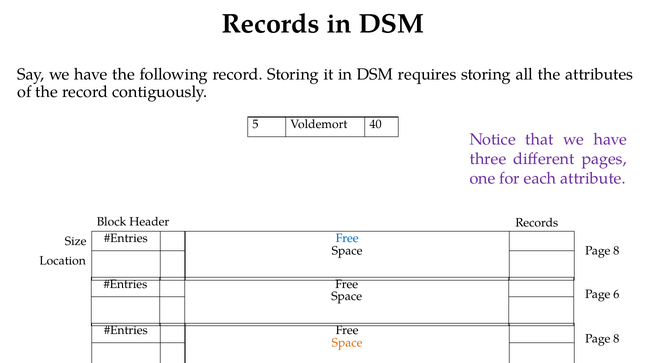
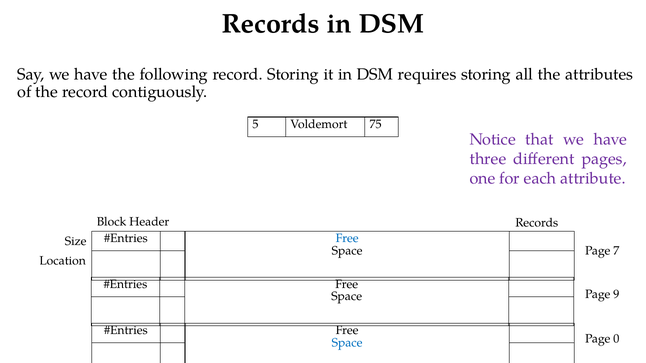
40: 40 -> 75
8 at (616, 251): 8 -> 7
6: 6 -> 9
8 at (616, 339): 8 -> 0
Space at (347, 343) colour: orange -> blue
